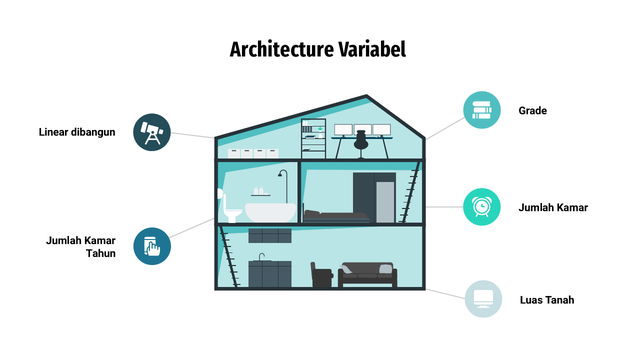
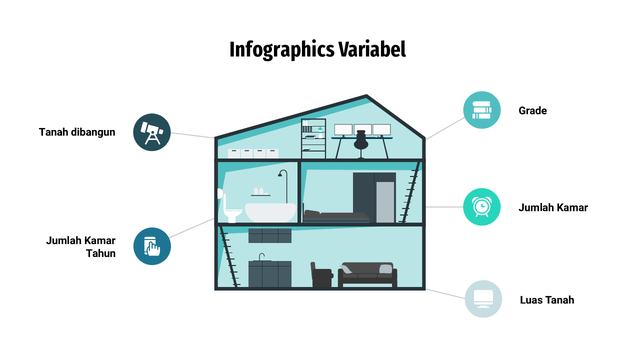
Architecture: Architecture -> Infographics
Linear at (54, 132): Linear -> Tanah
